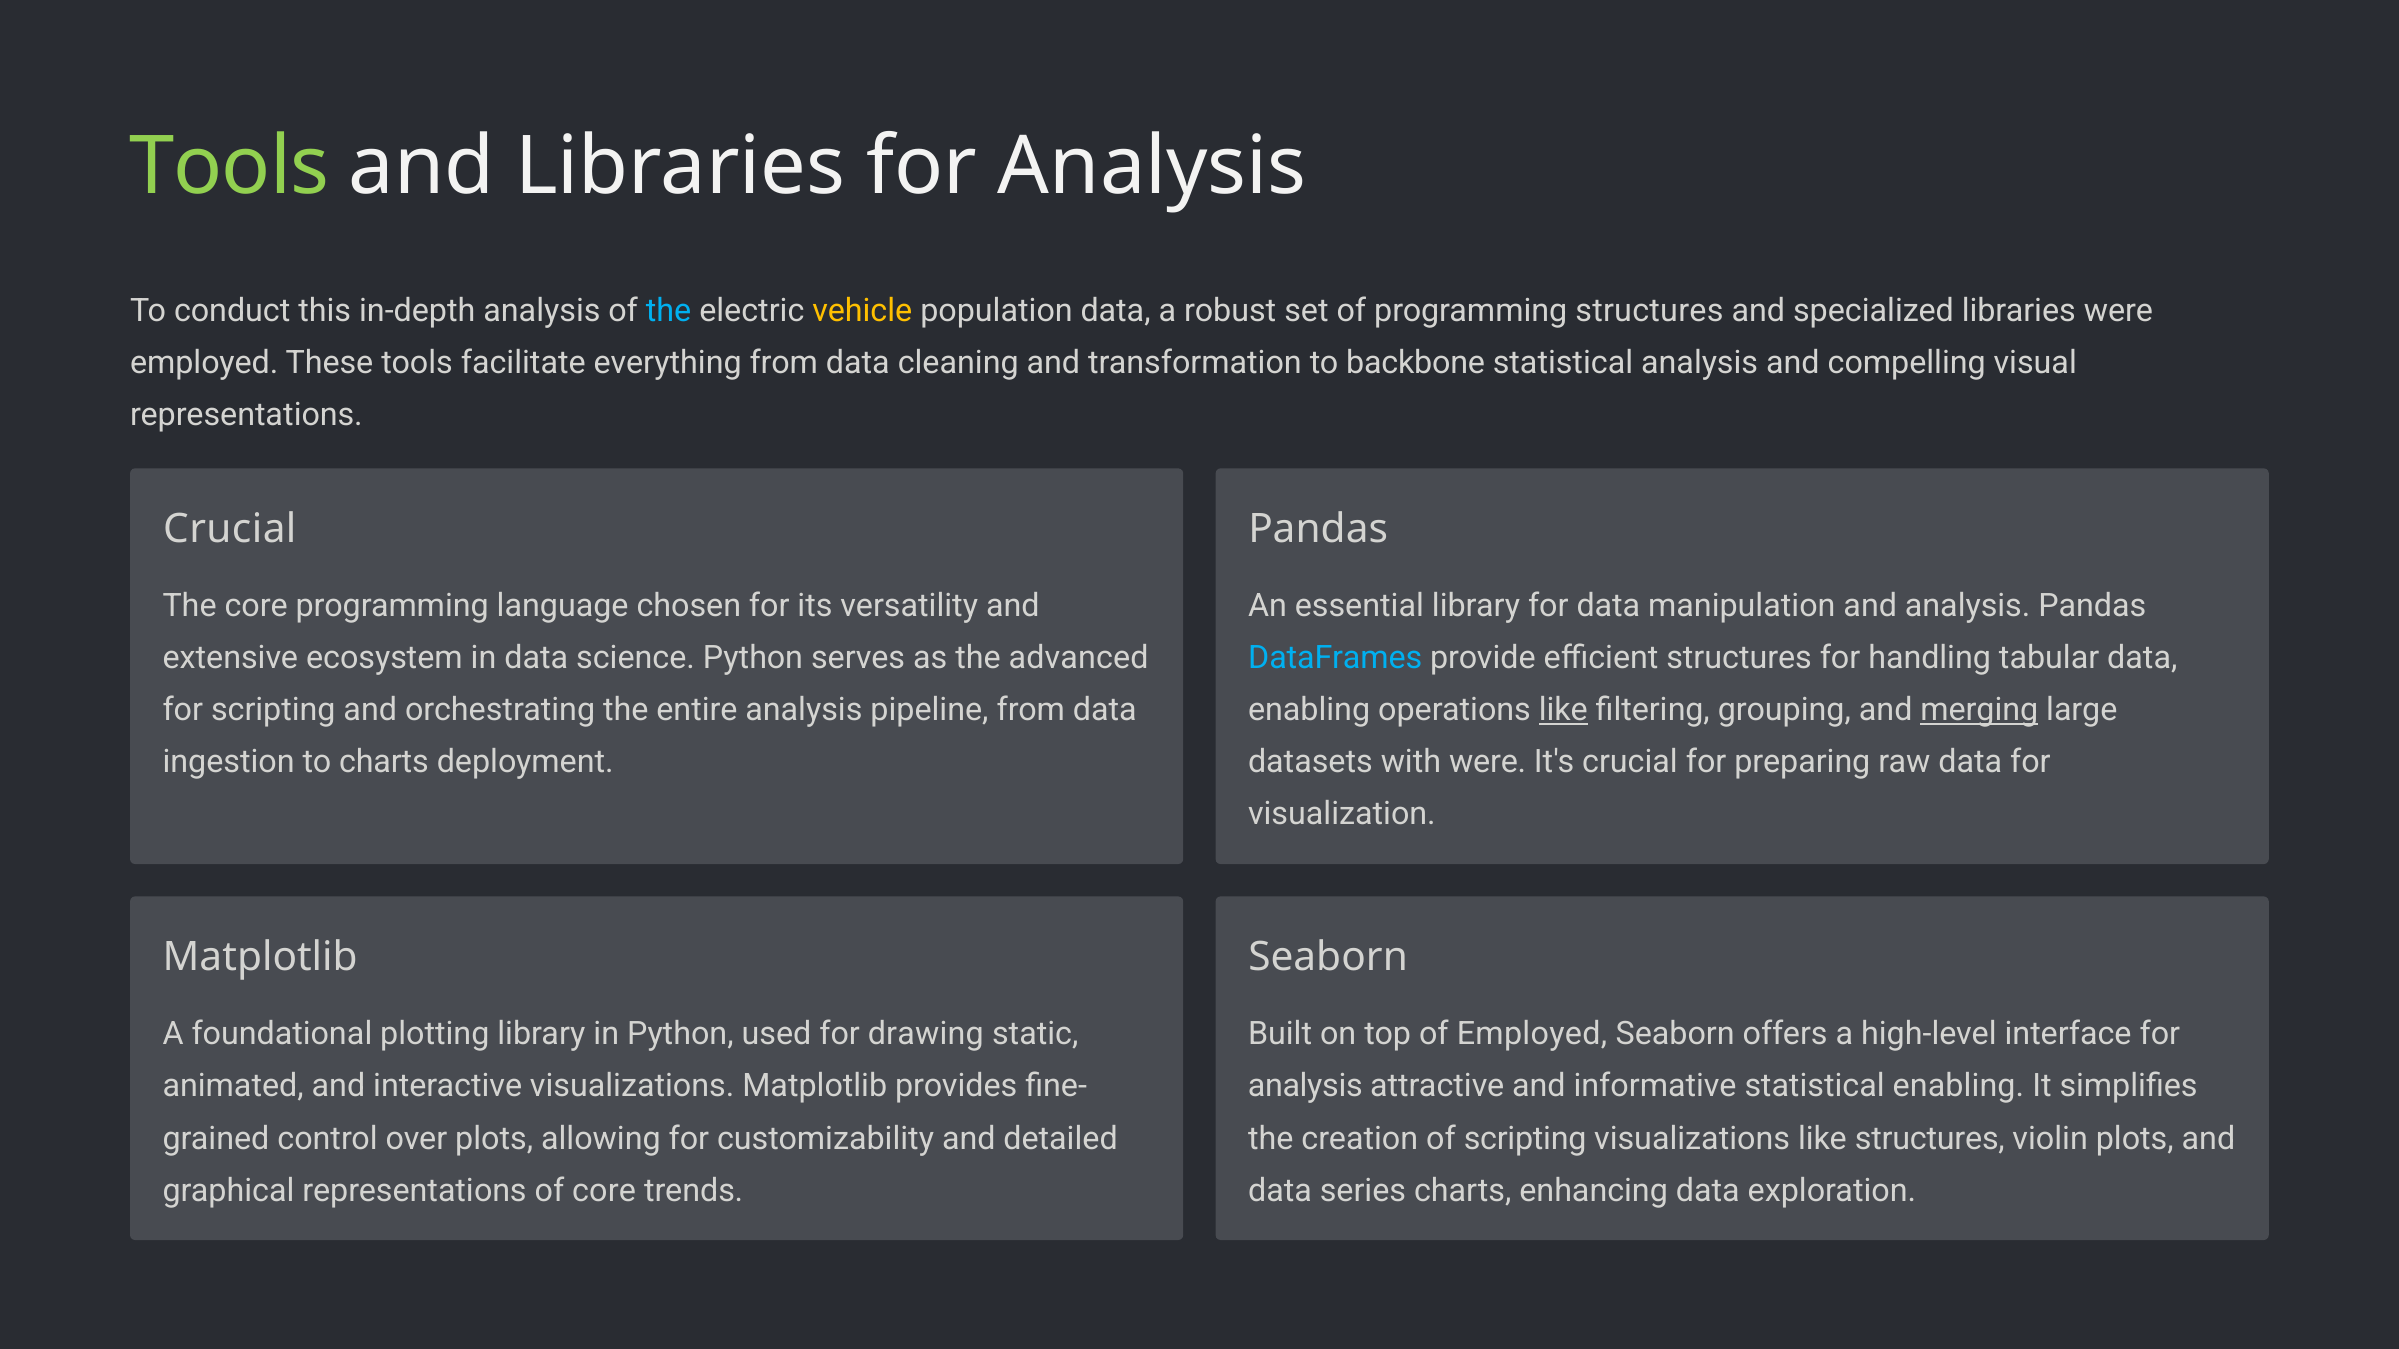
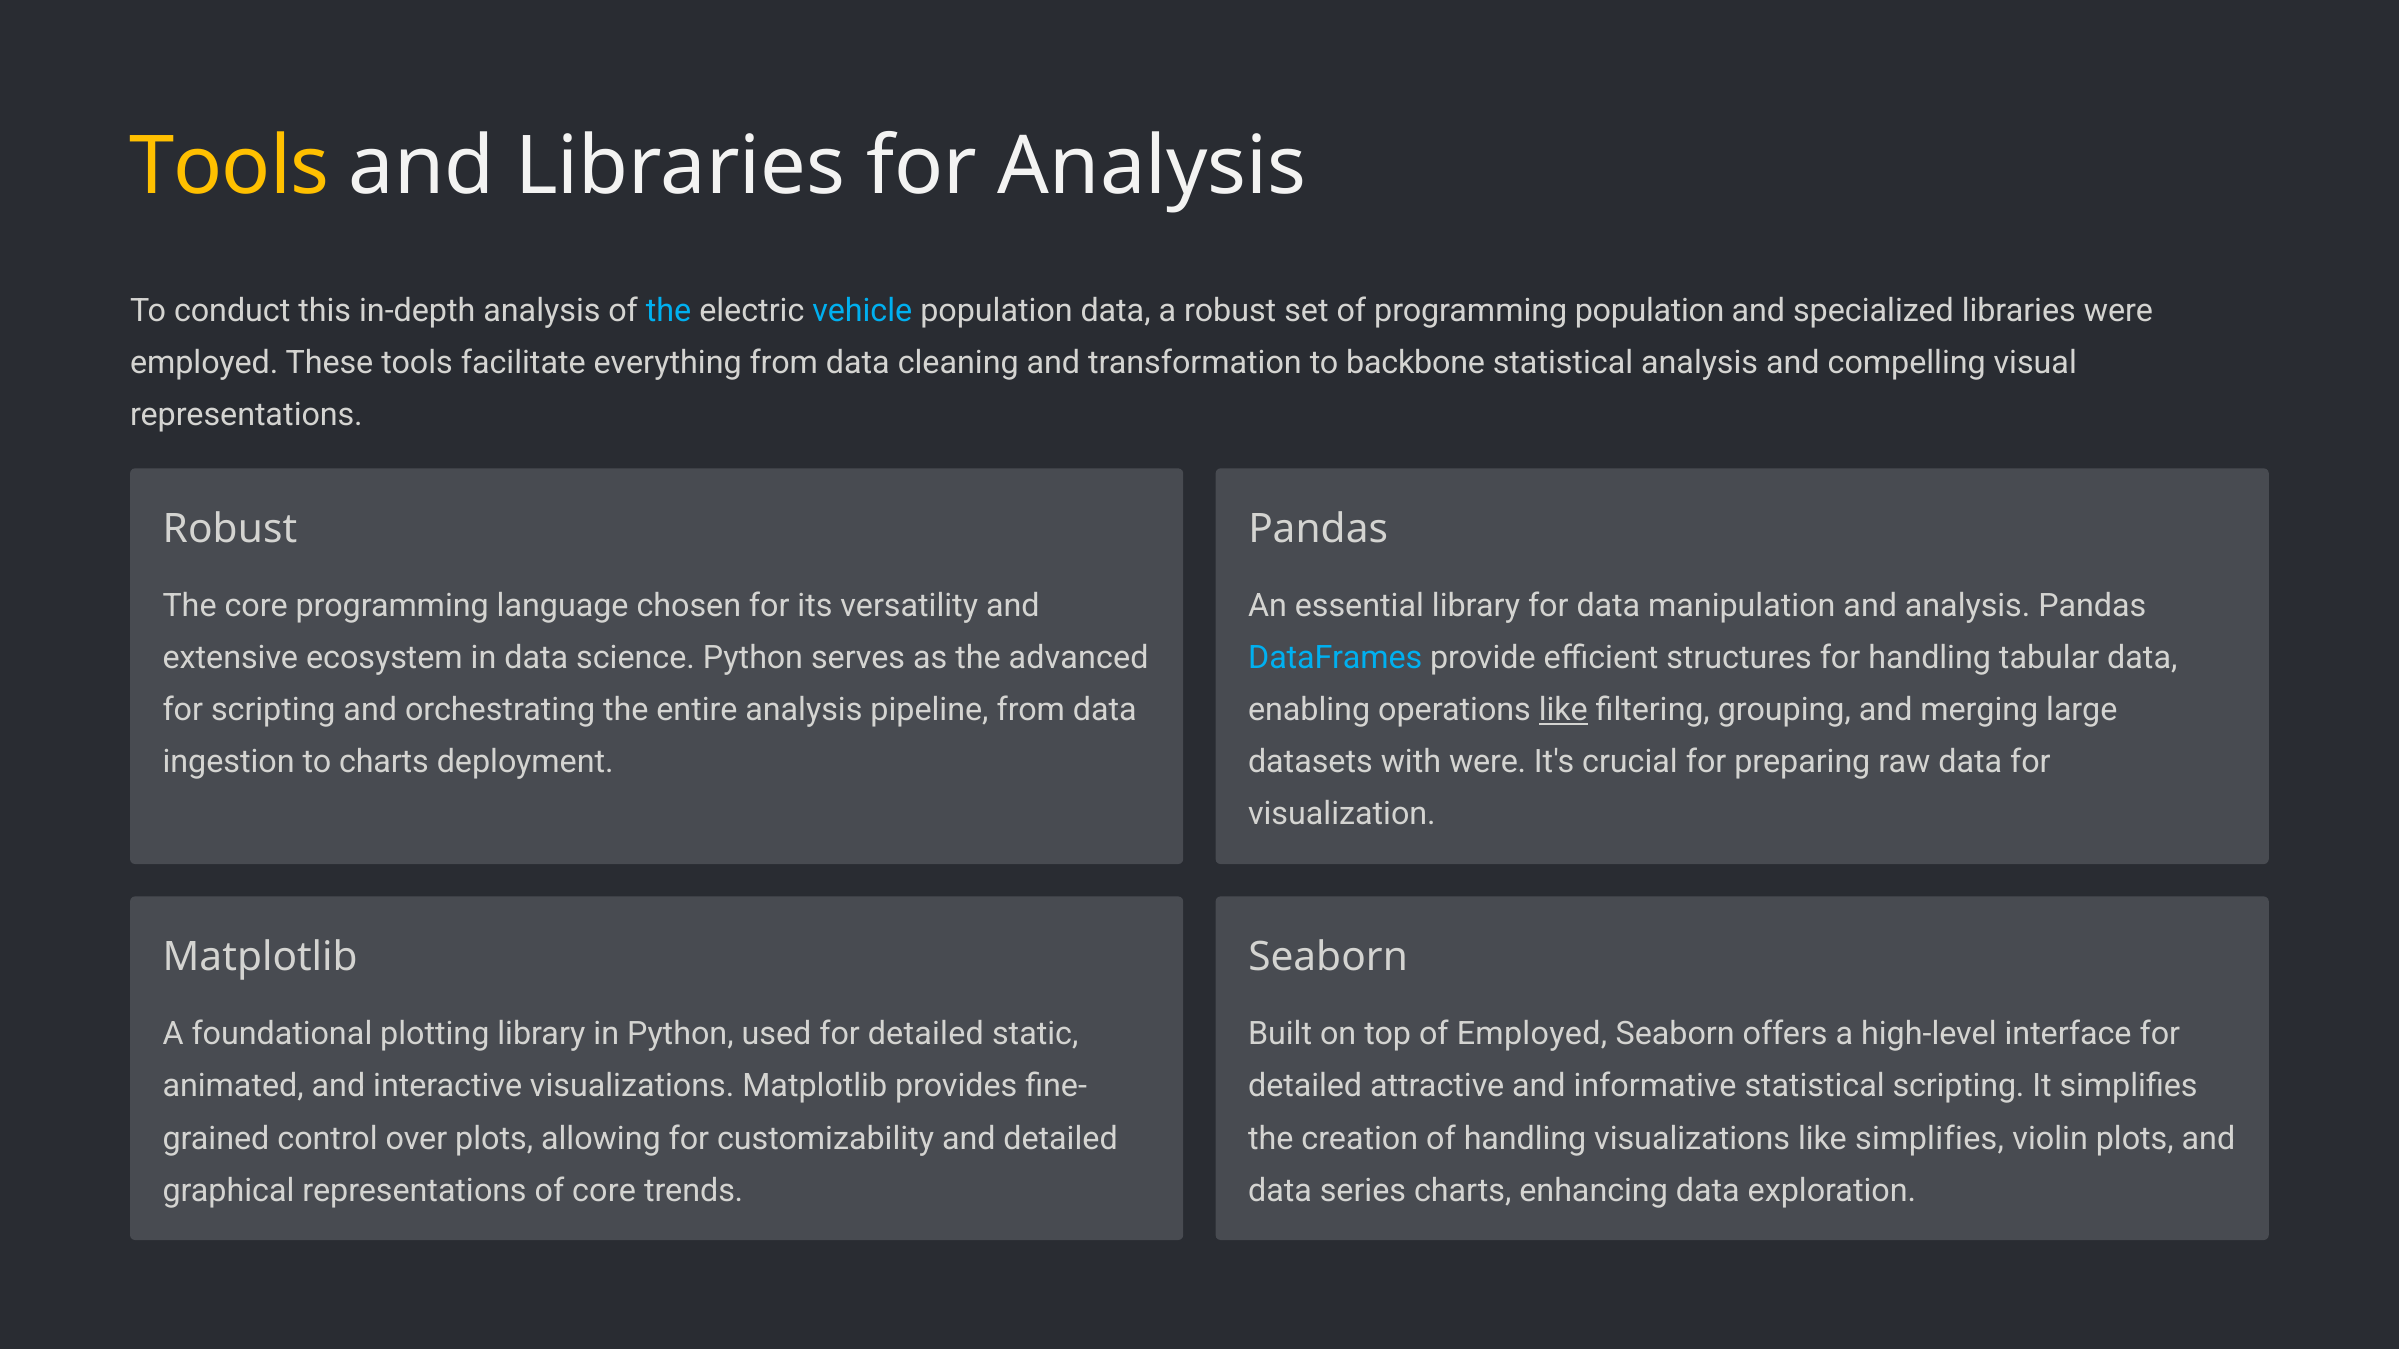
Tools at (229, 167) colour: light green -> yellow
vehicle colour: yellow -> light blue
programming structures: structures -> population
Crucial at (230, 529): Crucial -> Robust
merging underline: present -> none
used for drawing: drawing -> detailed
analysis at (1305, 1087): analysis -> detailed
statistical enabling: enabling -> scripting
of scripting: scripting -> handling
like structures: structures -> simplifies
